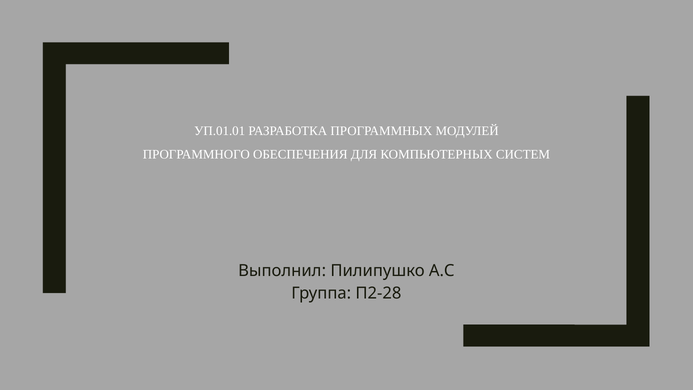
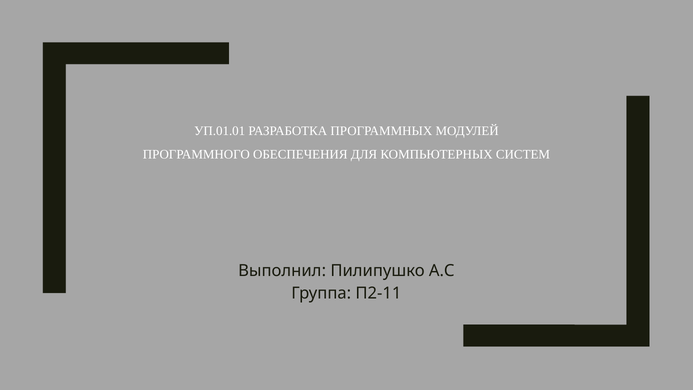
П2-28: П2-28 -> П2-11
